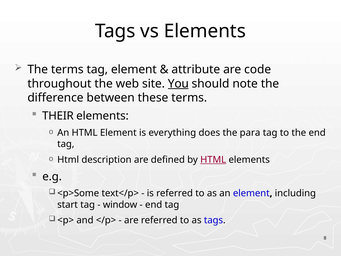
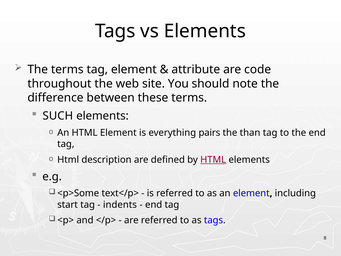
You underline: present -> none
THEIR: THEIR -> SUCH
does: does -> pairs
para: para -> than
window: window -> indents
